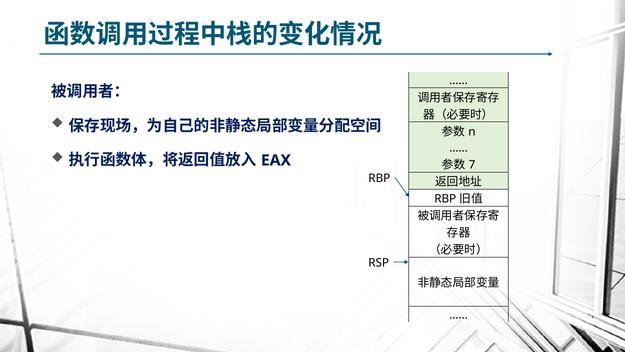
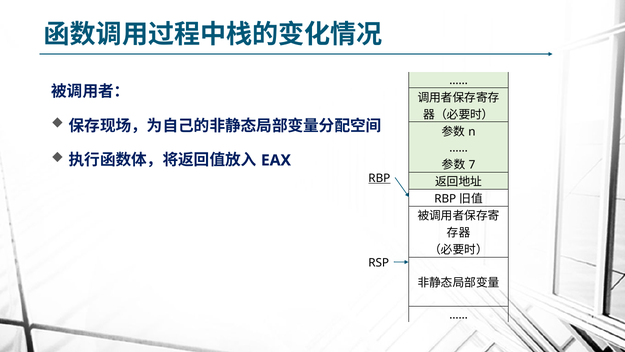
RBP at (379, 178) underline: none -> present
